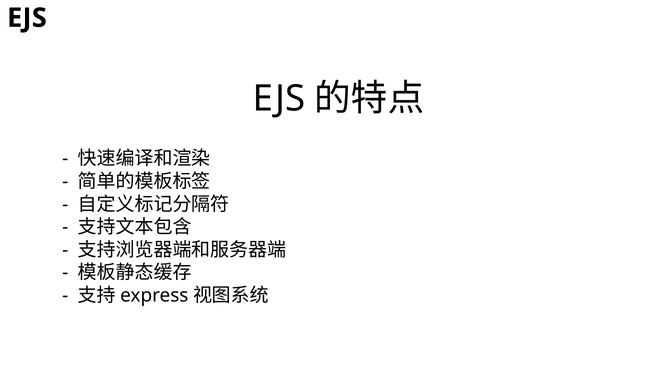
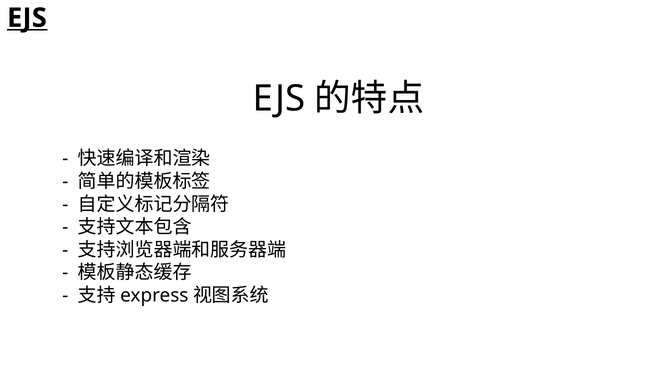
EJS at (27, 18) underline: none -> present
